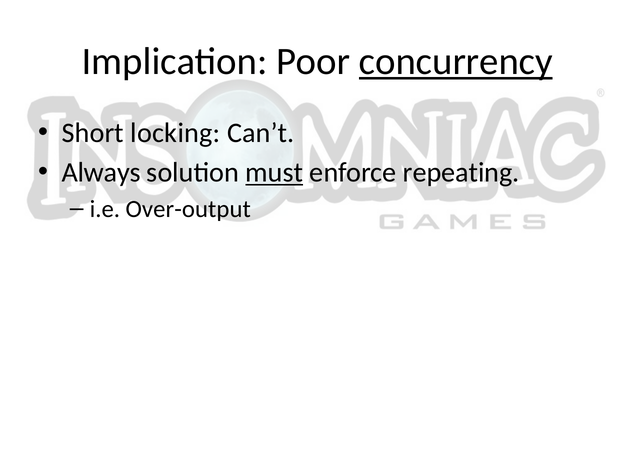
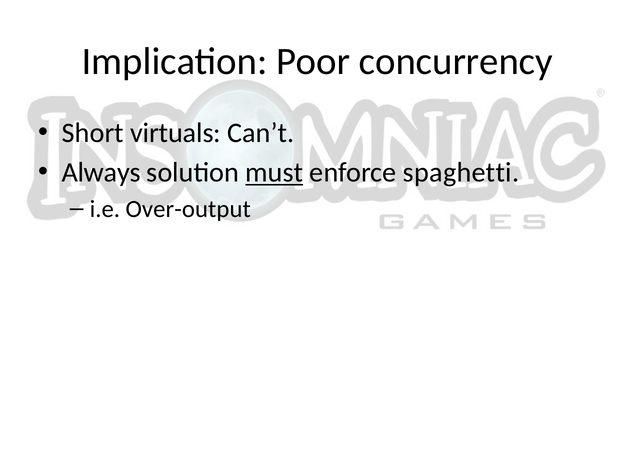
concurrency underline: present -> none
locking: locking -> virtuals
repeating: repeating -> spaghetti
